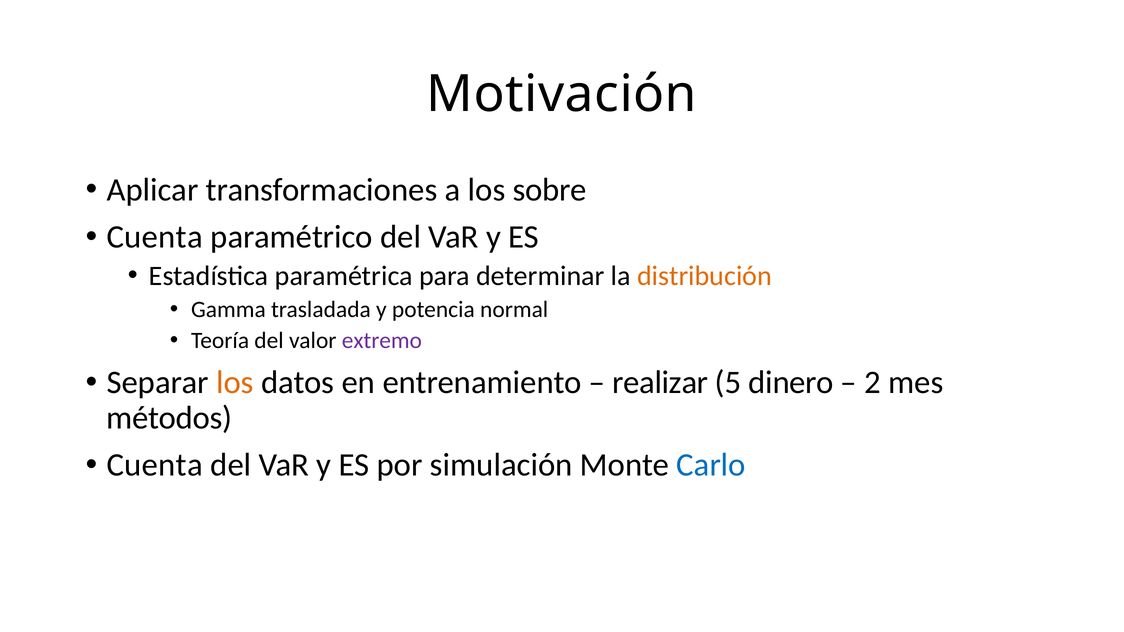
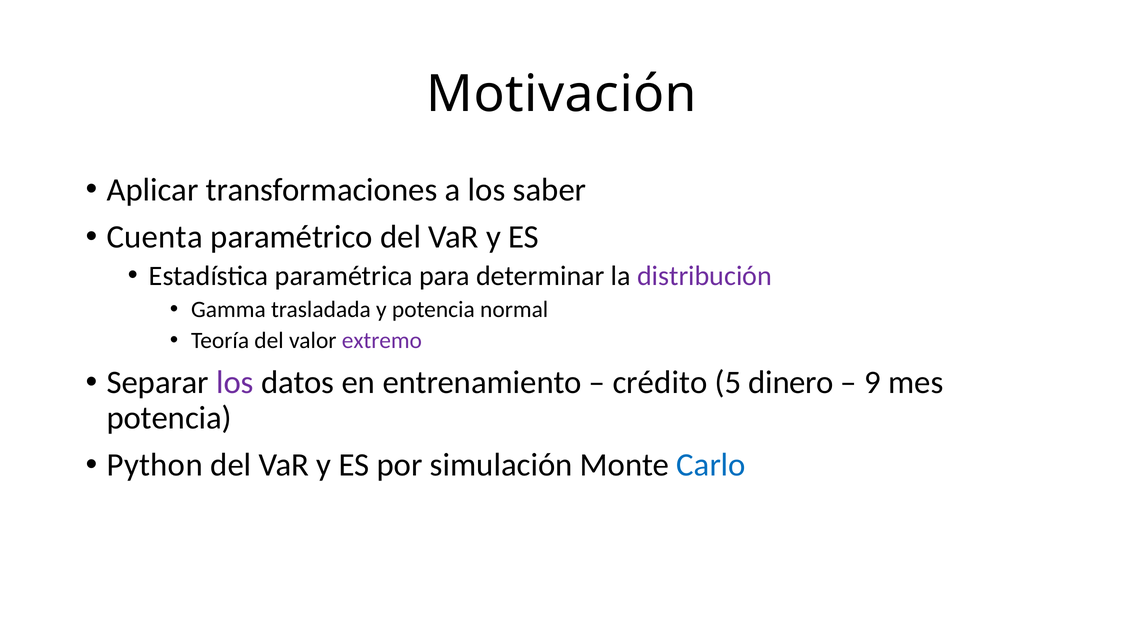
sobre: sobre -> saber
distribución colour: orange -> purple
los at (235, 383) colour: orange -> purple
realizar: realizar -> crédito
2: 2 -> 9
métodos at (169, 418): métodos -> potencia
Cuenta at (155, 465): Cuenta -> Python
